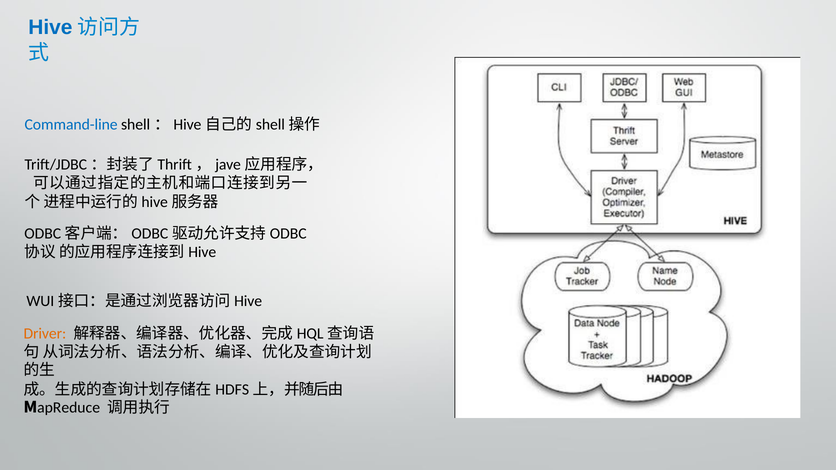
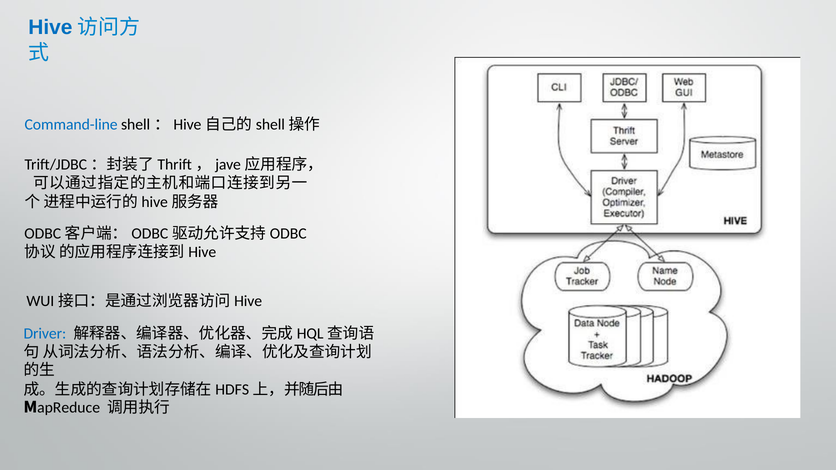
Driver colour: orange -> blue
